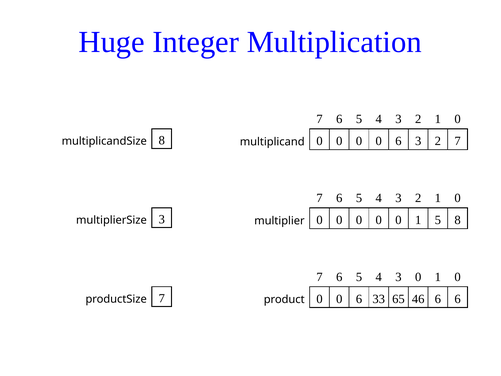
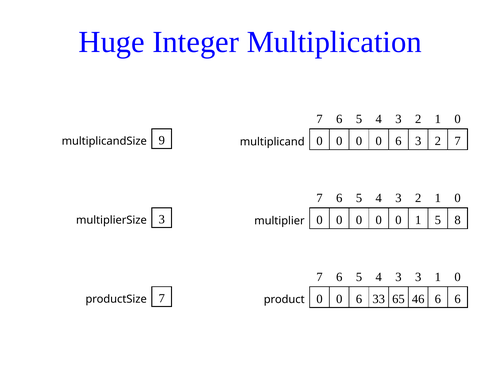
multiplicandSize 8: 8 -> 9
3 0: 0 -> 3
